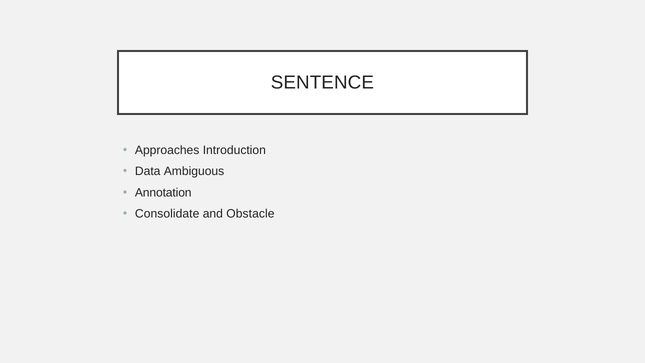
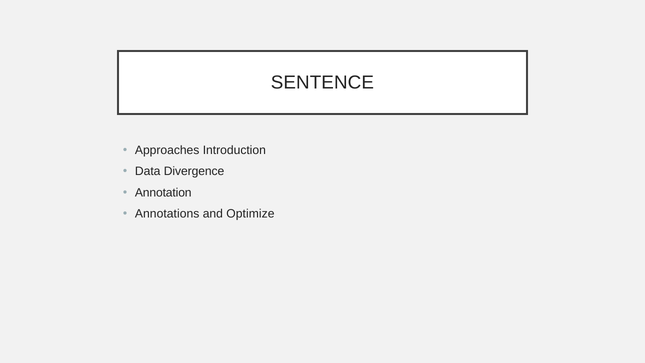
Ambiguous: Ambiguous -> Divergence
Consolidate: Consolidate -> Annotations
Obstacle: Obstacle -> Optimize
